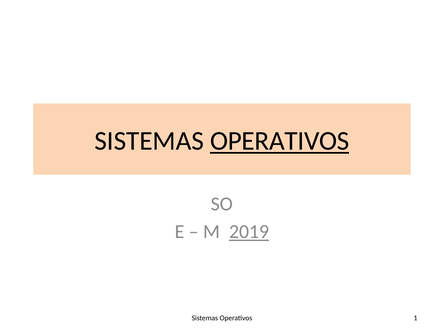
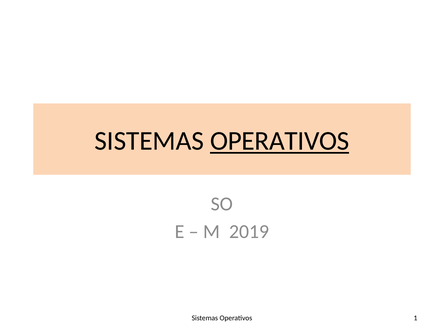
2019 underline: present -> none
